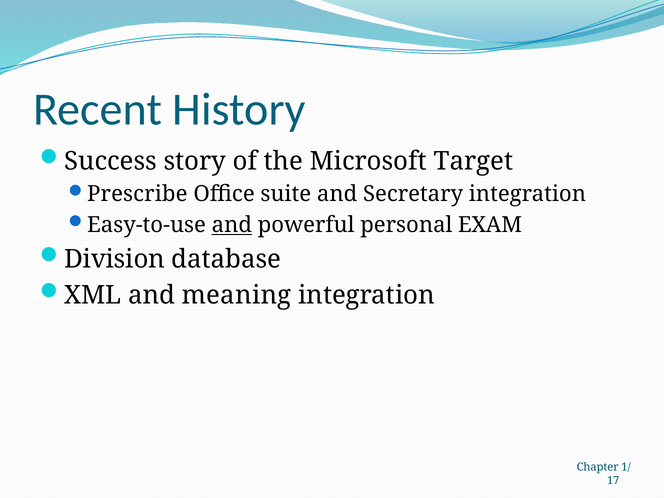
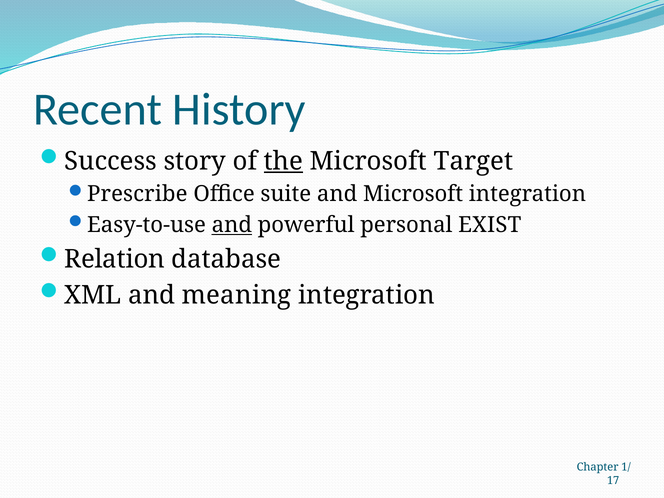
the underline: none -> present
and Secretary: Secretary -> Microsoft
EXAM: EXAM -> EXIST
Division: Division -> Relation
